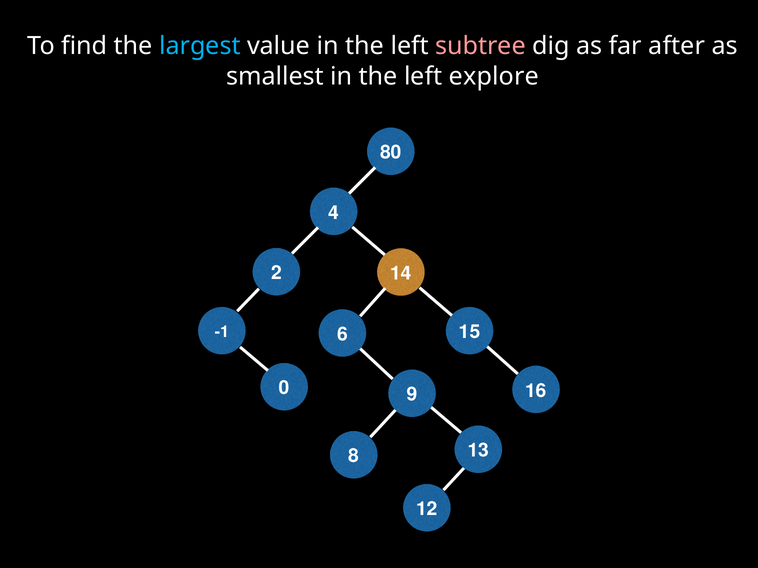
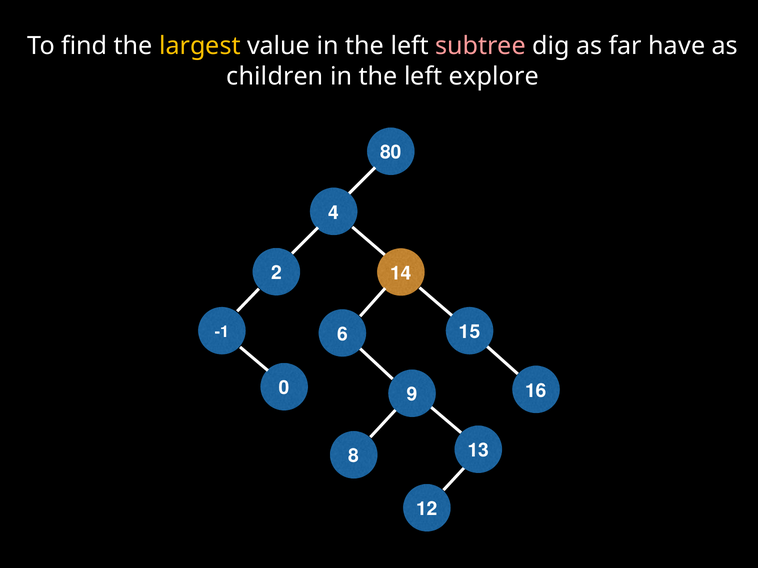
largest colour: light blue -> yellow
after: after -> have
smallest: smallest -> children
